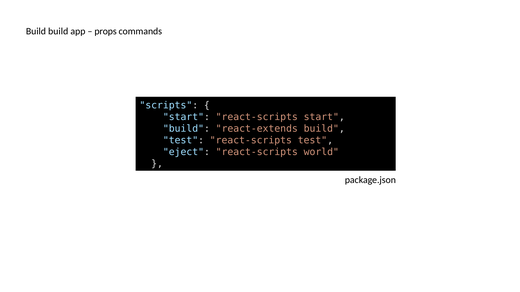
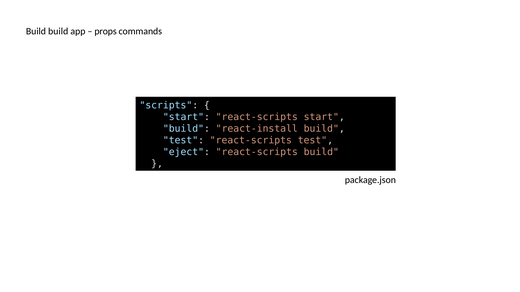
react-extends: react-extends -> react-install
react-scripts world: world -> build
